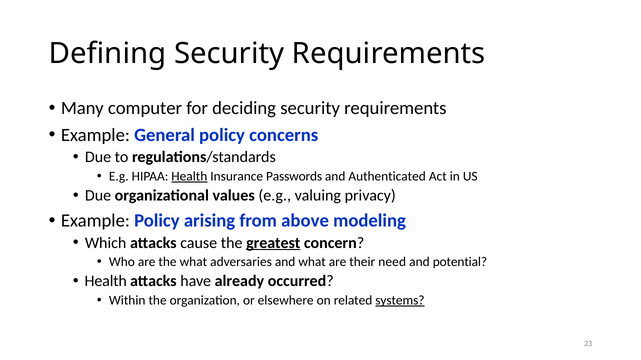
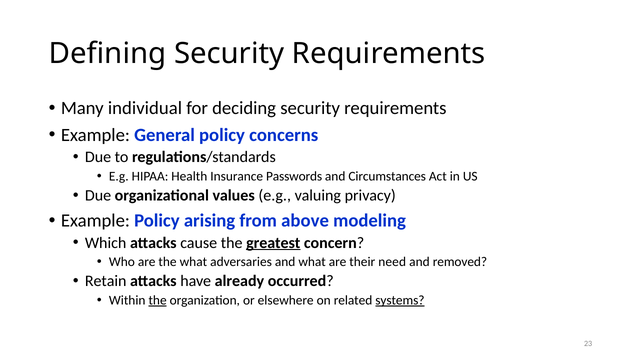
computer: computer -> individual
Health at (189, 176) underline: present -> none
Authenticated: Authenticated -> Circumstances
potential: potential -> removed
Health at (106, 282): Health -> Retain
the at (158, 301) underline: none -> present
